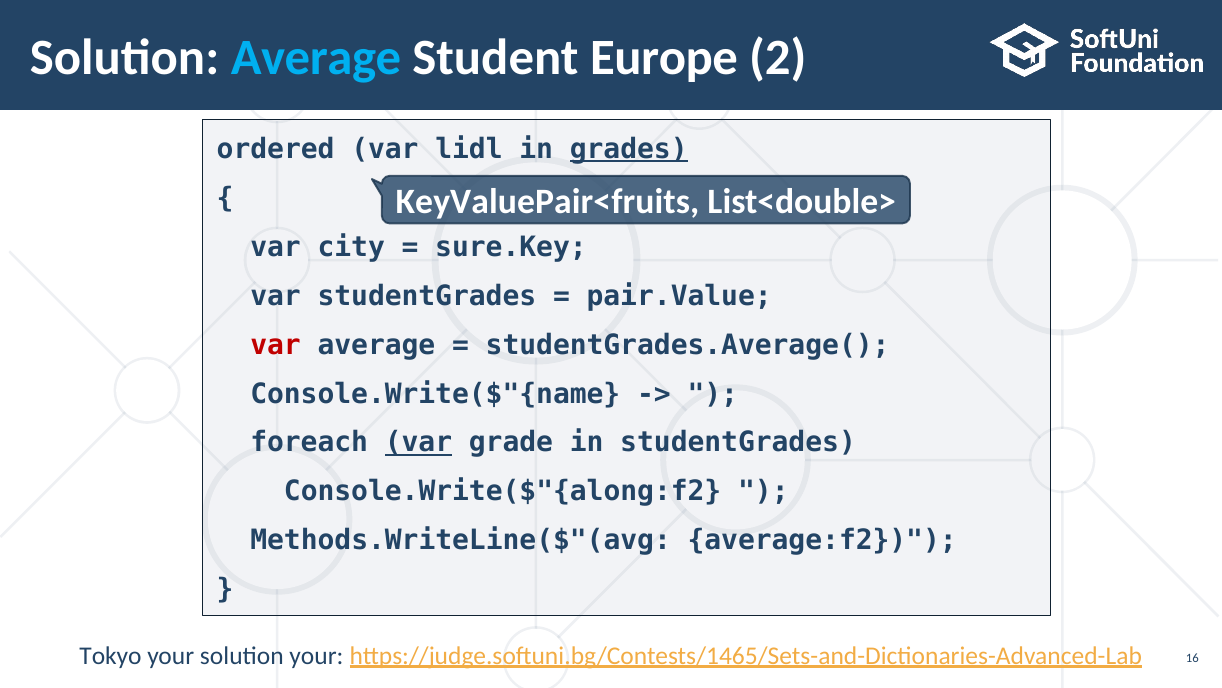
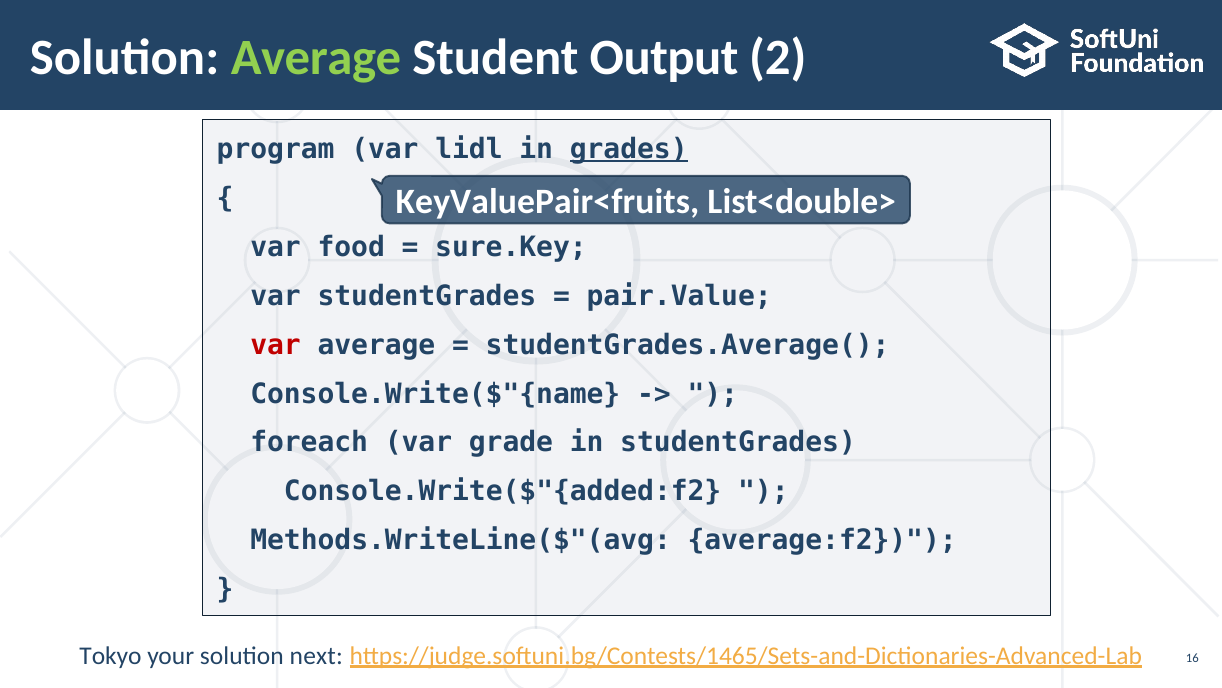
Average at (316, 58) colour: light blue -> light green
Europe: Europe -> Output
ordered: ordered -> program
city: city -> food
var at (419, 442) underline: present -> none
Console.Write($"{along:f2: Console.Write($"{along:f2 -> Console.Write($"{added:f2
solution your: your -> next
